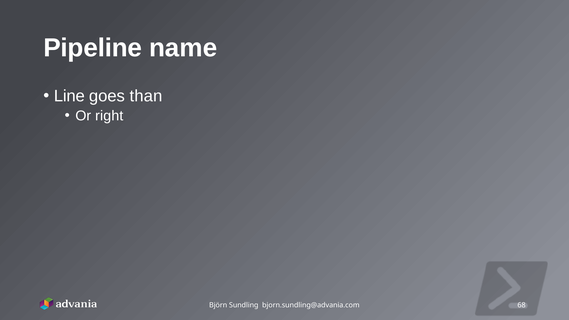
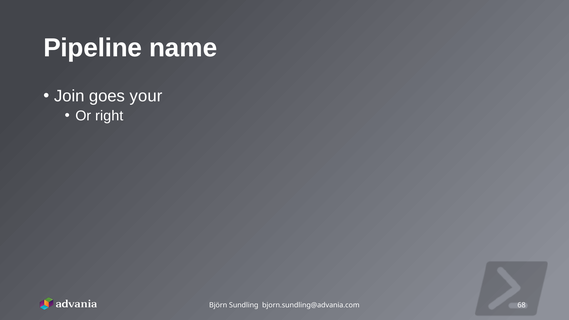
Line: Line -> Join
than: than -> your
